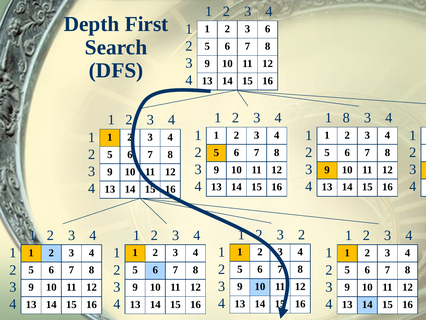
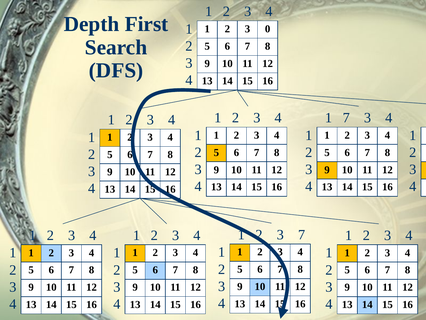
3 6: 6 -> 0
1 8: 8 -> 7
2 at (302, 234): 2 -> 7
